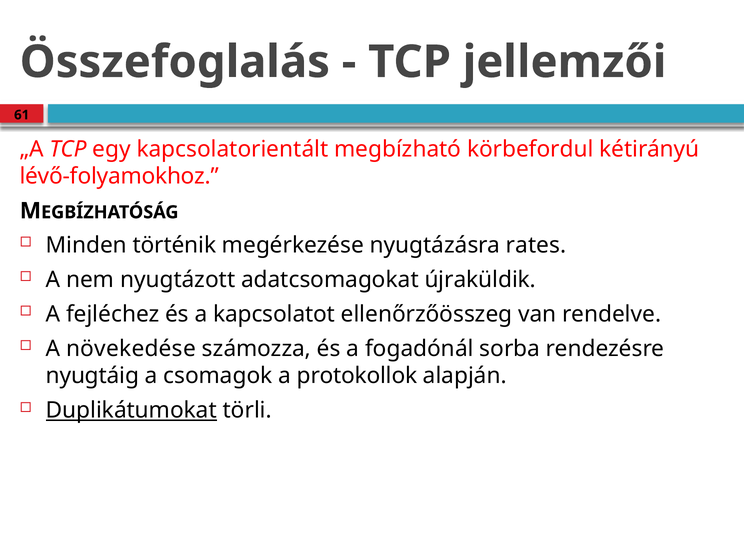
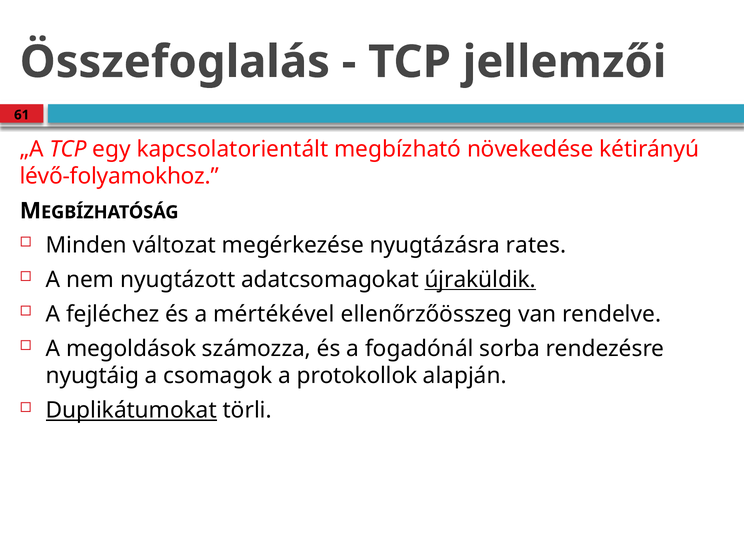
körbefordul: körbefordul -> növekedése
történik: történik -> változat
újraküldik underline: none -> present
kapcsolatot: kapcsolatot -> mértékével
növekedése: növekedése -> megoldások
